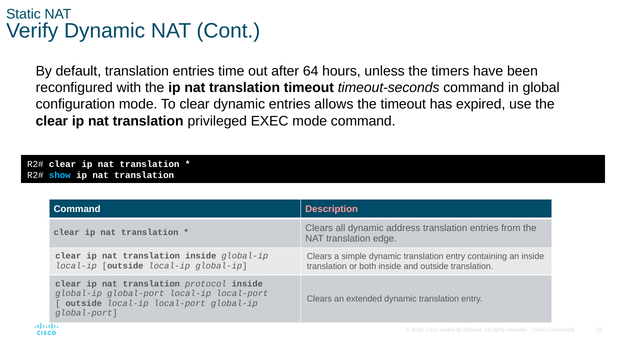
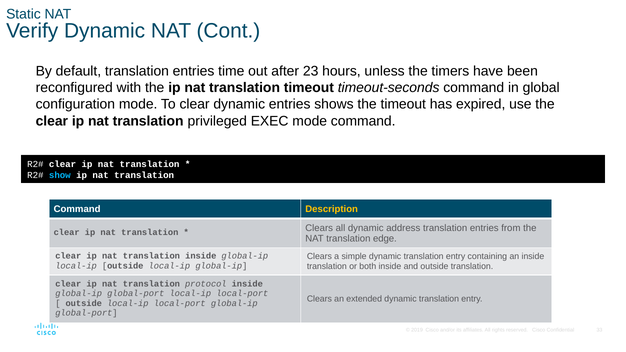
64: 64 -> 23
allows: allows -> shows
Description colour: pink -> yellow
